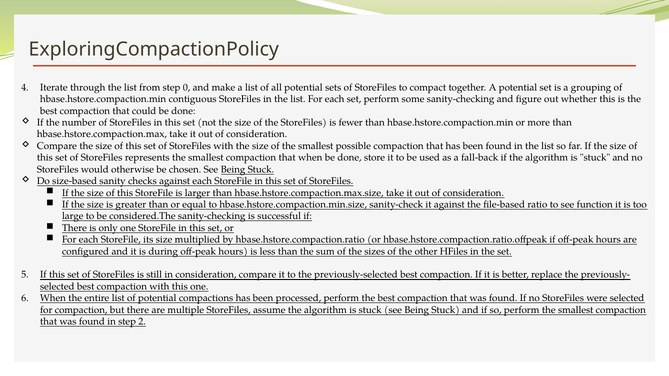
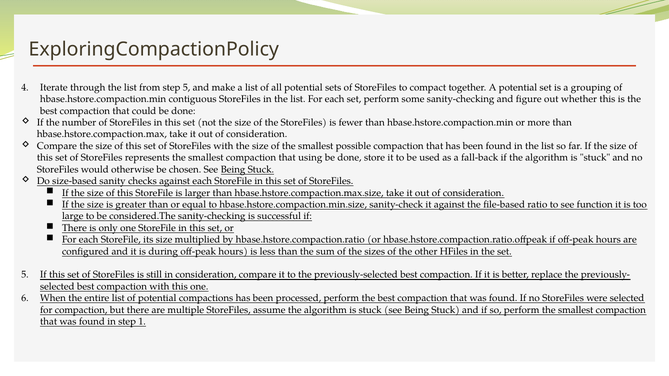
step 0: 0 -> 5
that when: when -> using
2: 2 -> 1
